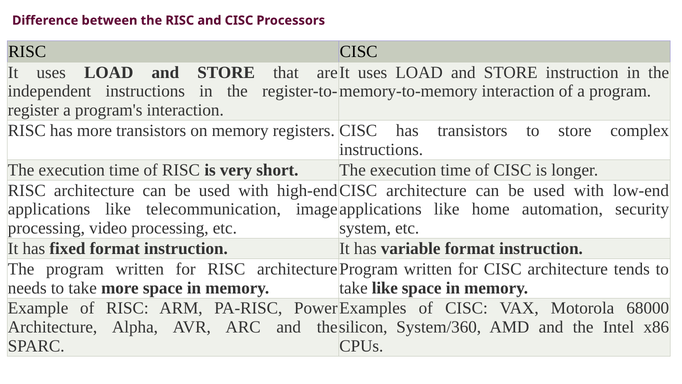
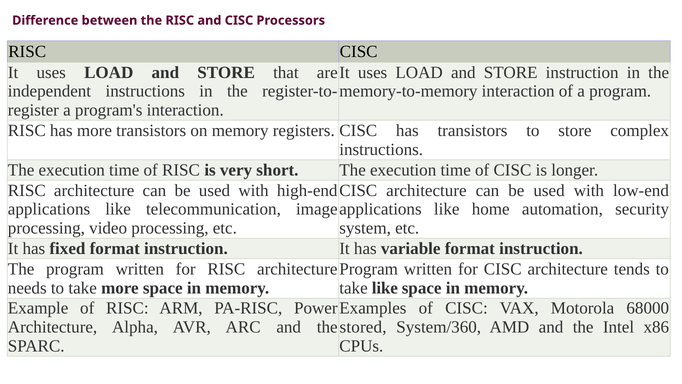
silicon: silicon -> stored
